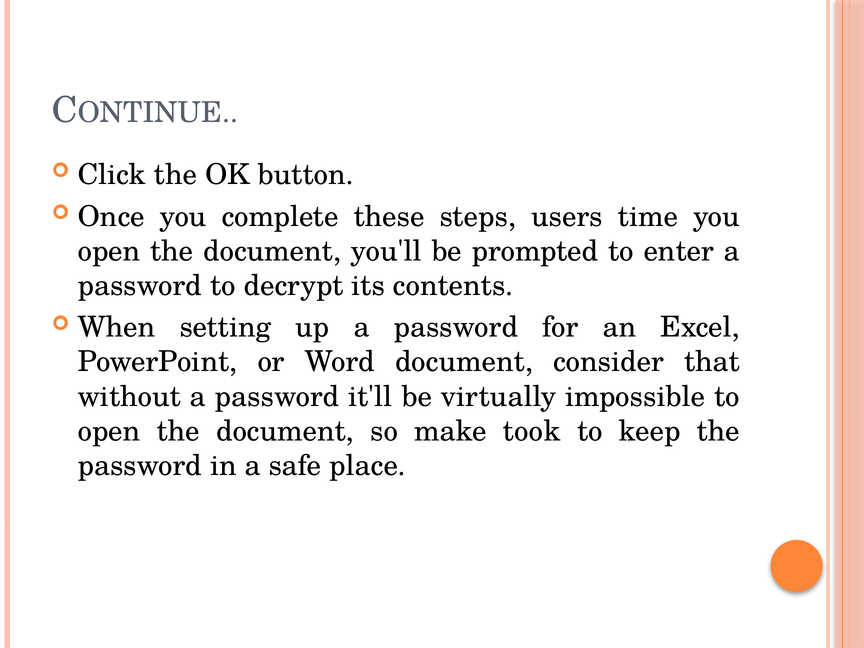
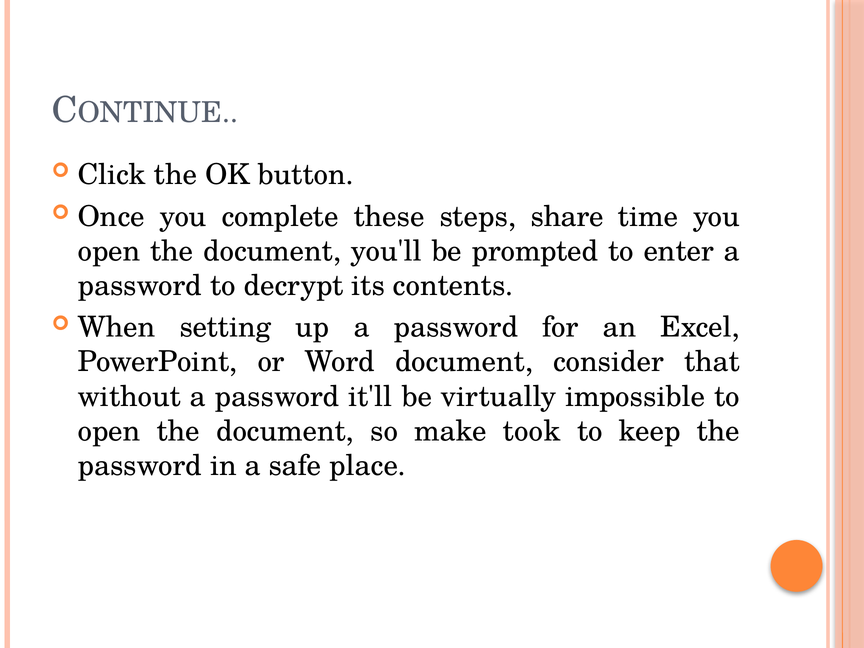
users: users -> share
